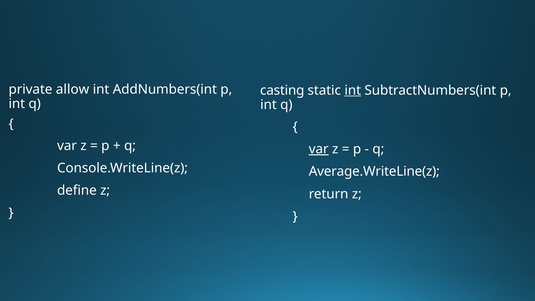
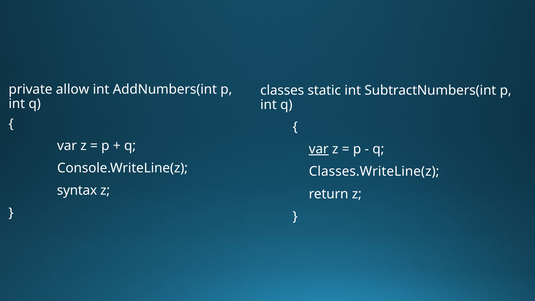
casting: casting -> classes
int at (353, 90) underline: present -> none
Average.WriteLine(z: Average.WriteLine(z -> Classes.WriteLine(z
define: define -> syntax
